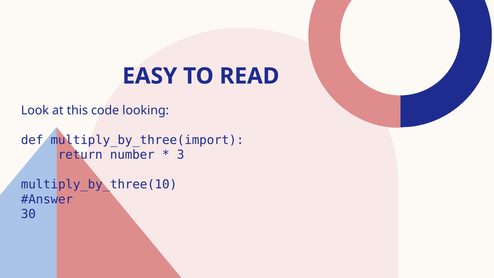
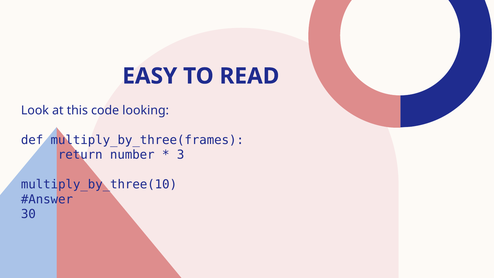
multiply_by_three(import: multiply_by_three(import -> multiply_by_three(frames
